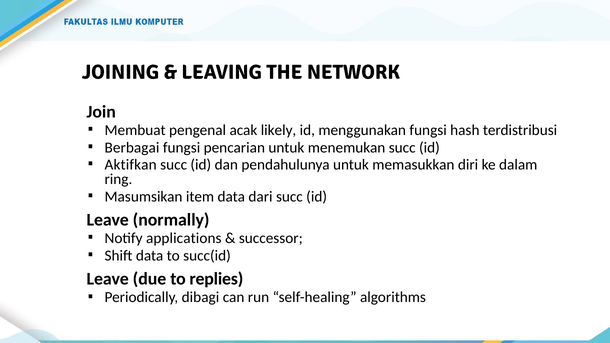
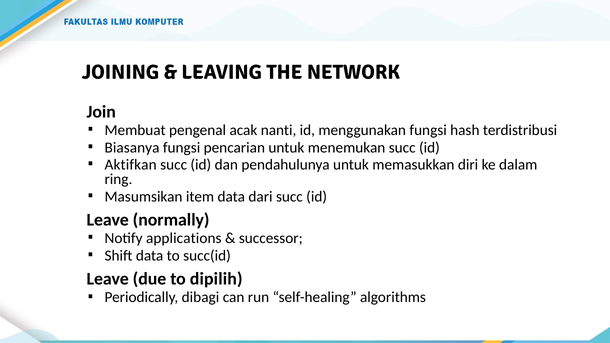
likely: likely -> nanti
Berbagai: Berbagai -> Biasanya
replies: replies -> dipilih
